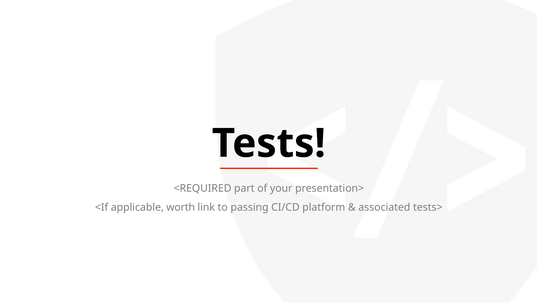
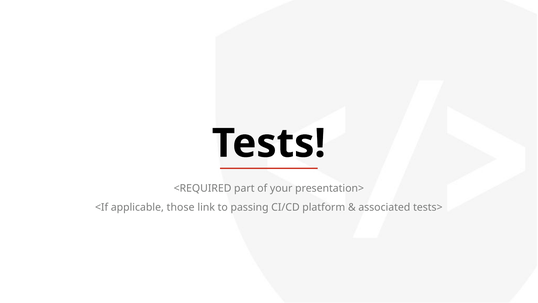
worth: worth -> those
